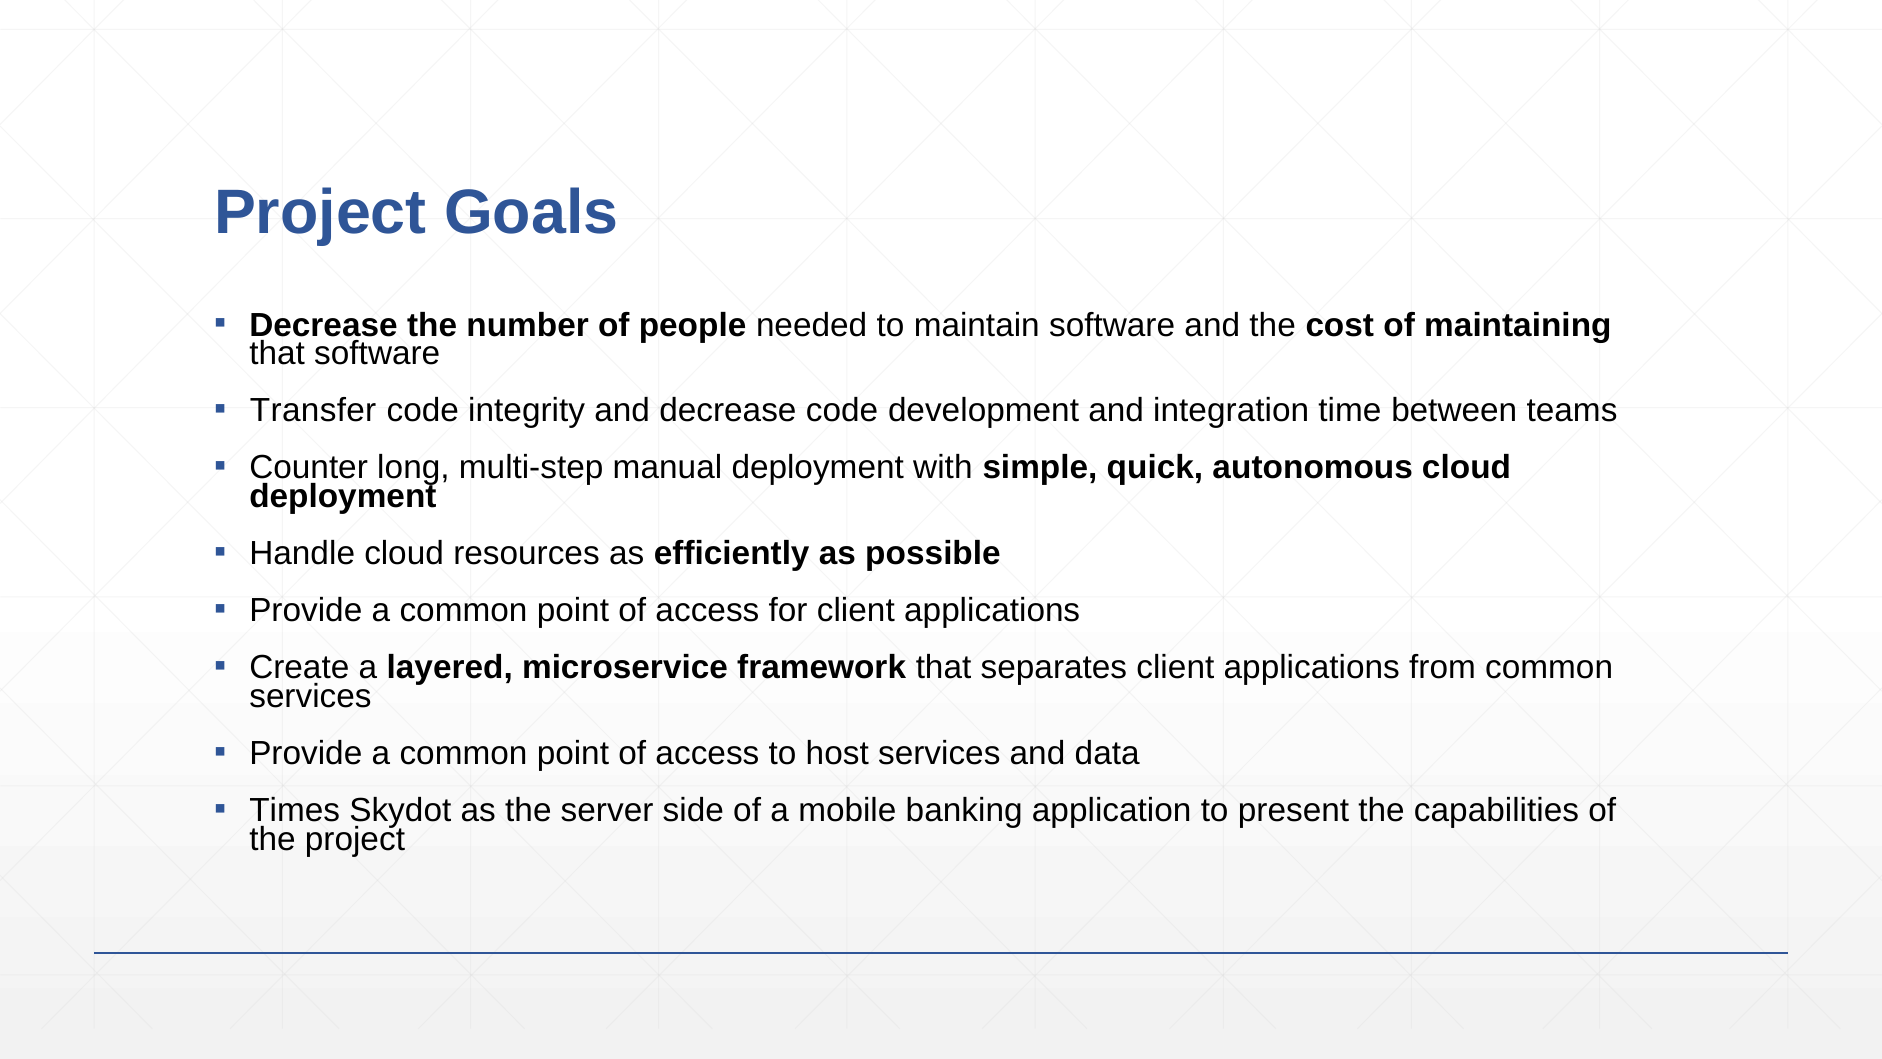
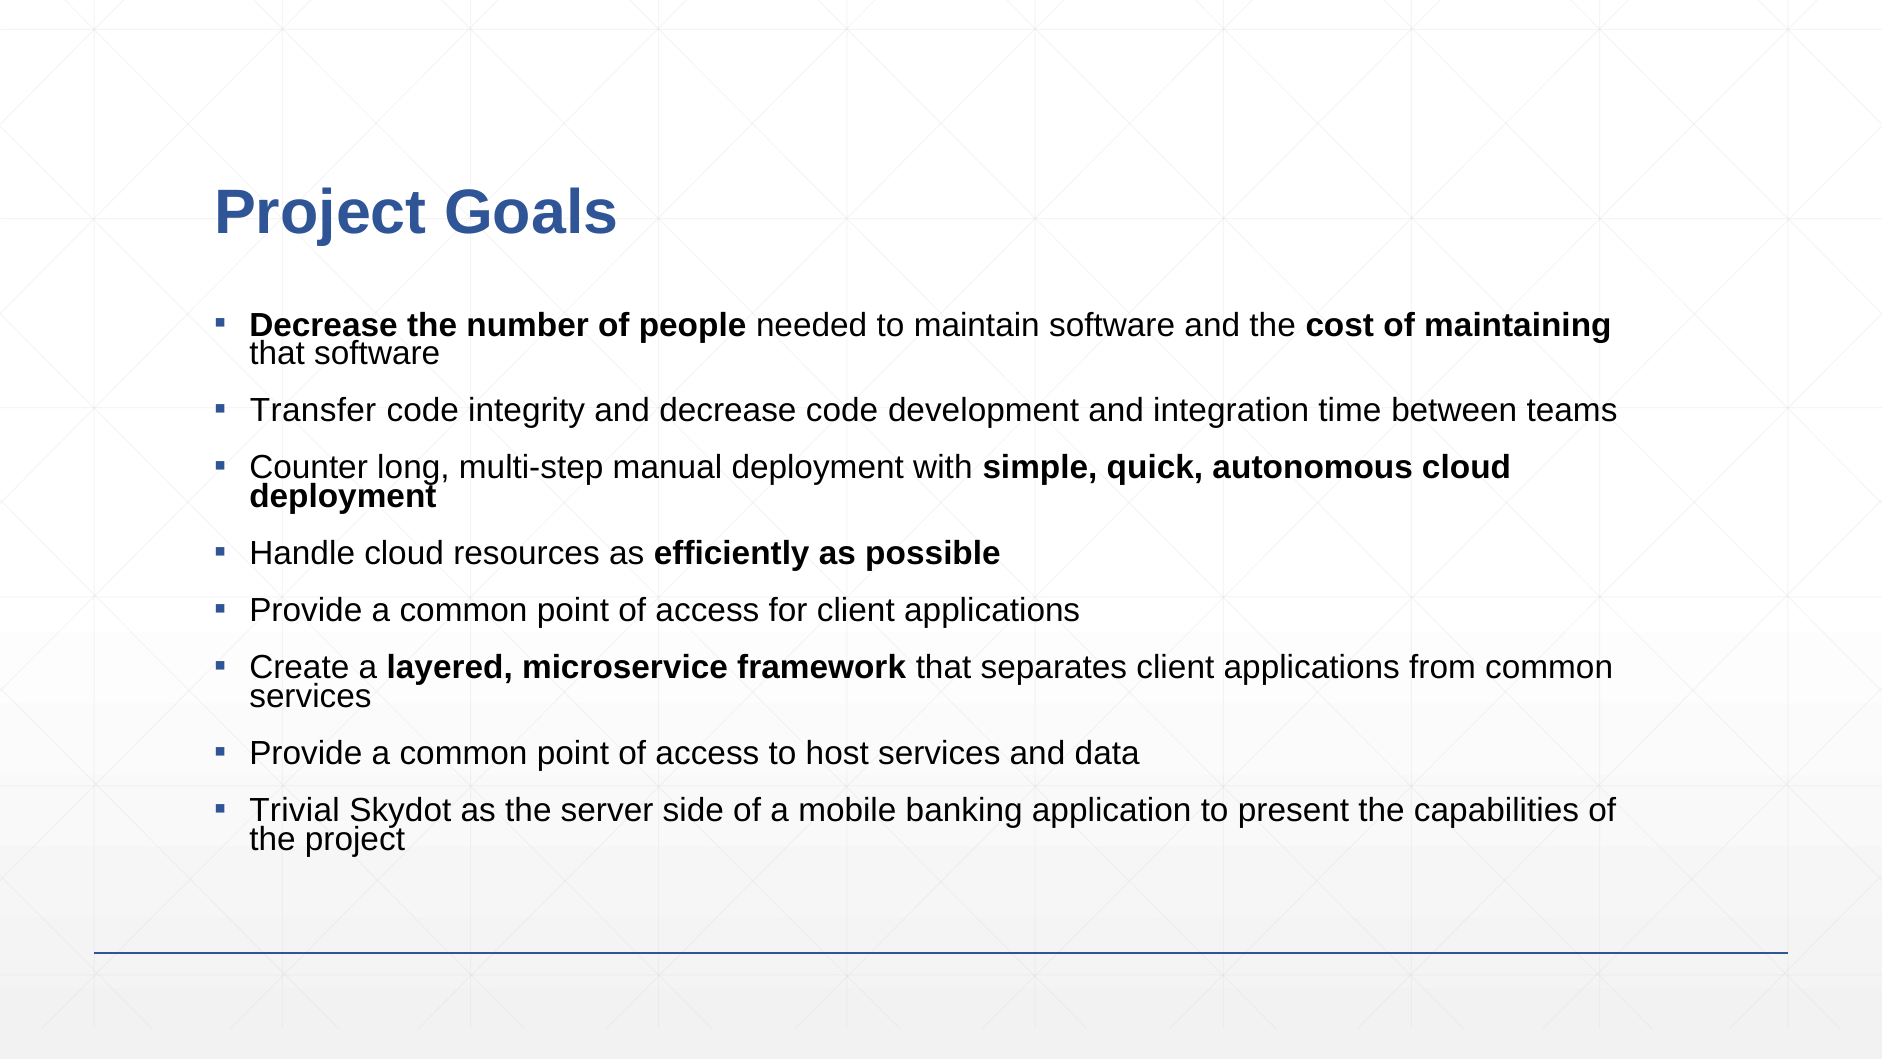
Times: Times -> Trivial
